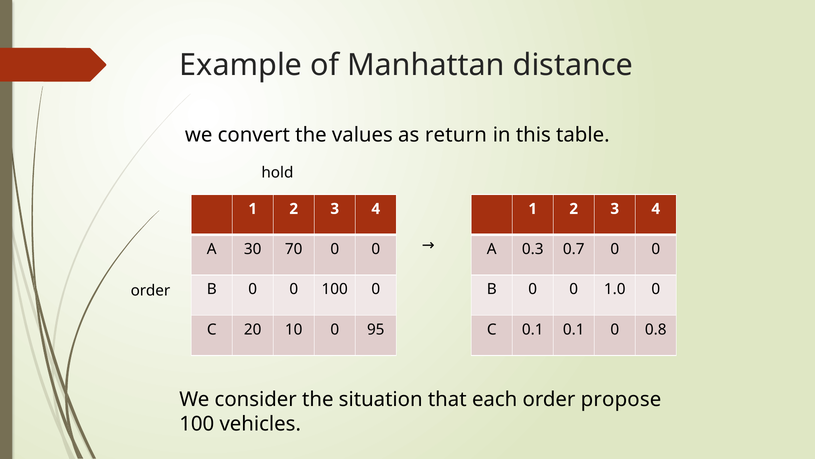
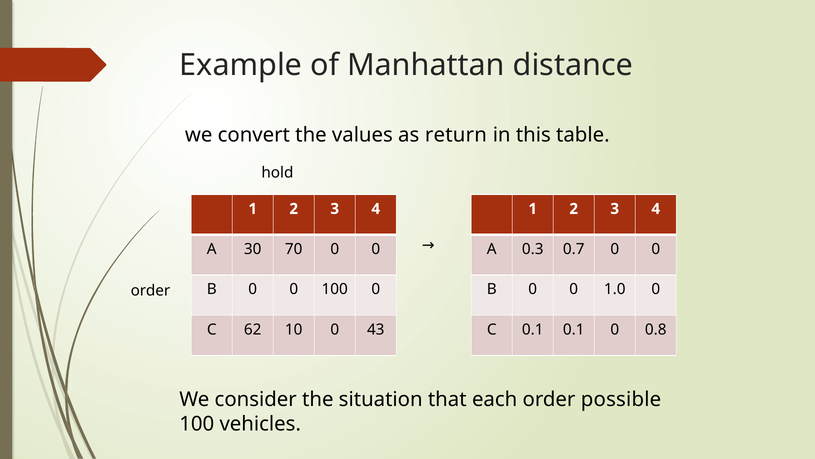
20: 20 -> 62
95: 95 -> 43
propose: propose -> possible
